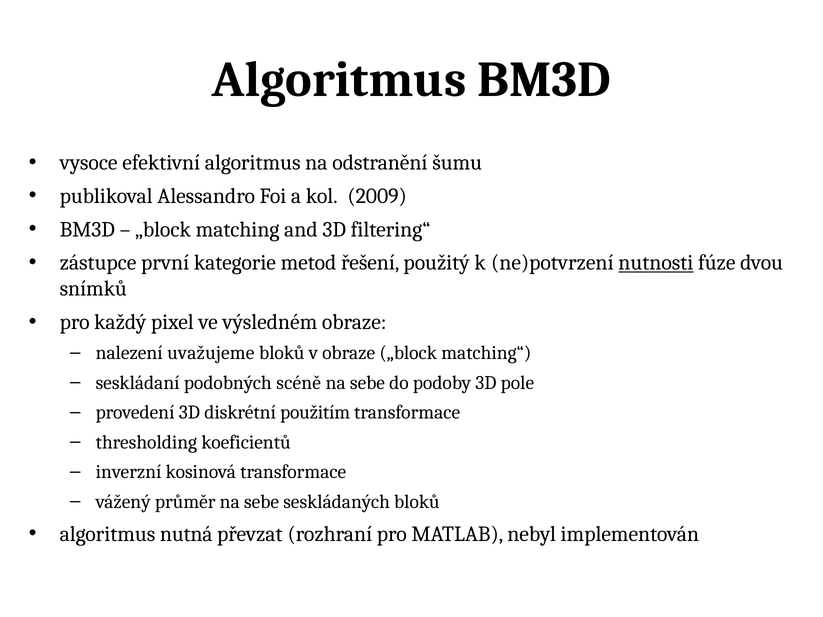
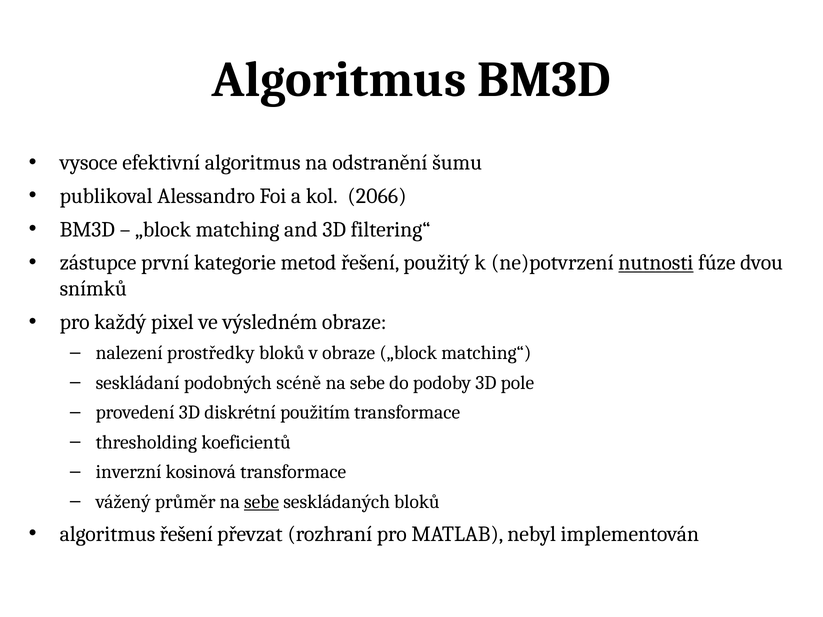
2009: 2009 -> 2066
uvažujeme: uvažujeme -> prostředky
sebe at (262, 502) underline: none -> present
algoritmus nutná: nutná -> řešení
